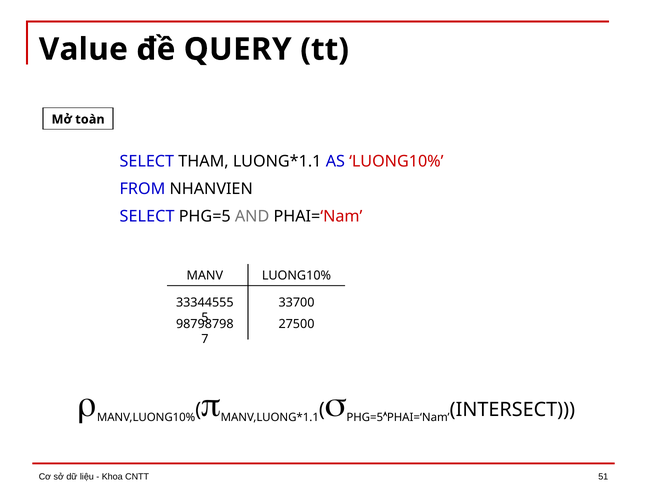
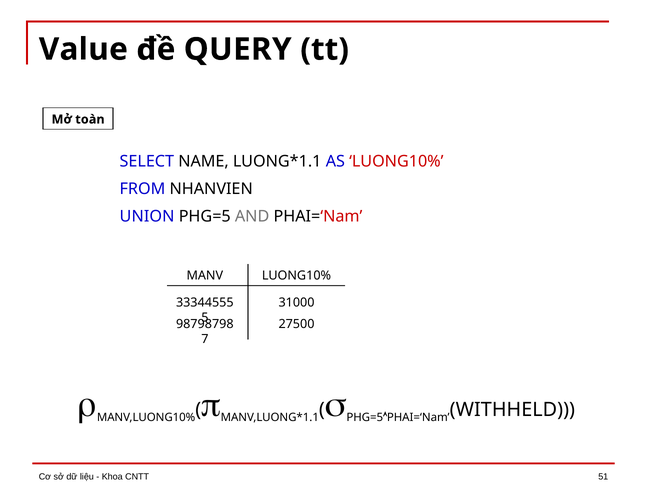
THAM: THAM -> NAME
SELECT at (147, 217): SELECT -> UNION
33700: 33700 -> 31000
INTERSECT: INTERSECT -> WITHHELD
